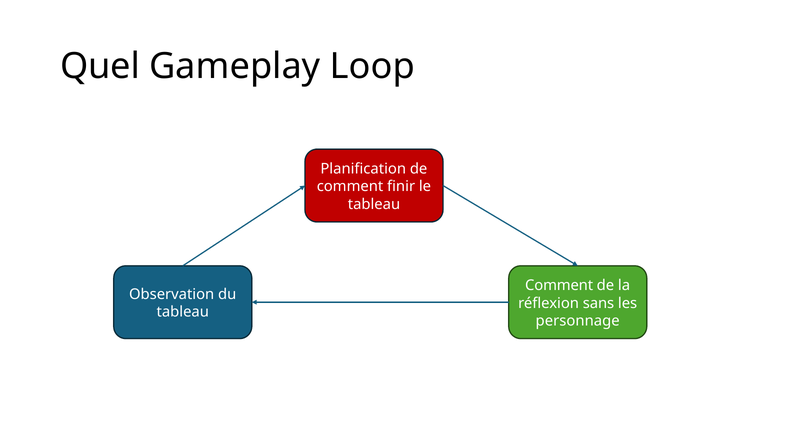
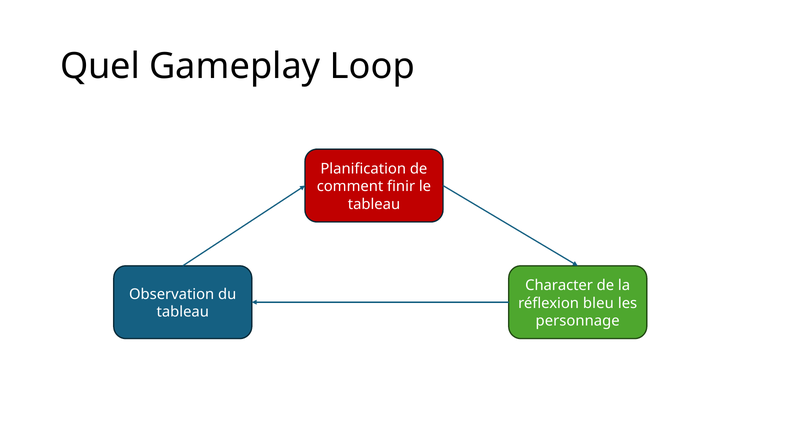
Comment at (559, 286): Comment -> Character
sans: sans -> bleu
